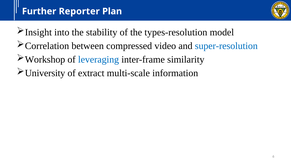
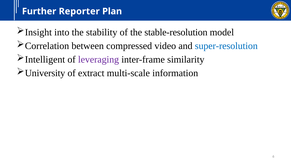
types-resolution: types-resolution -> stable-resolution
Workshop: Workshop -> Intelligent
leveraging colour: blue -> purple
